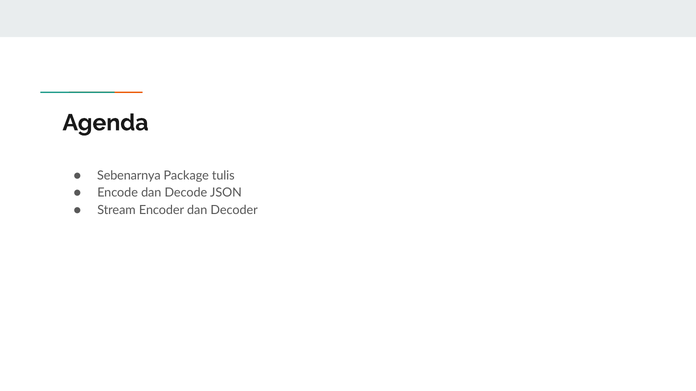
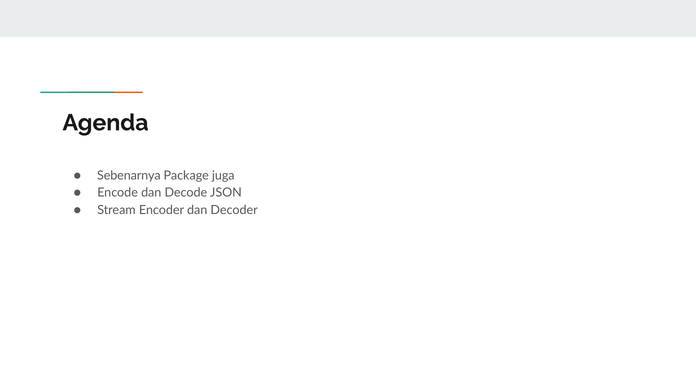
tulis: tulis -> juga
